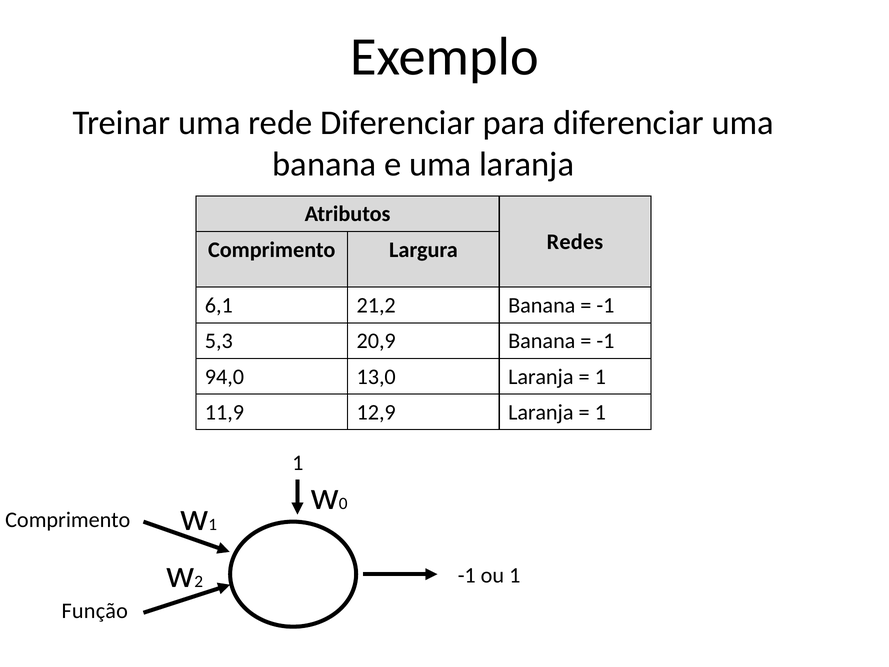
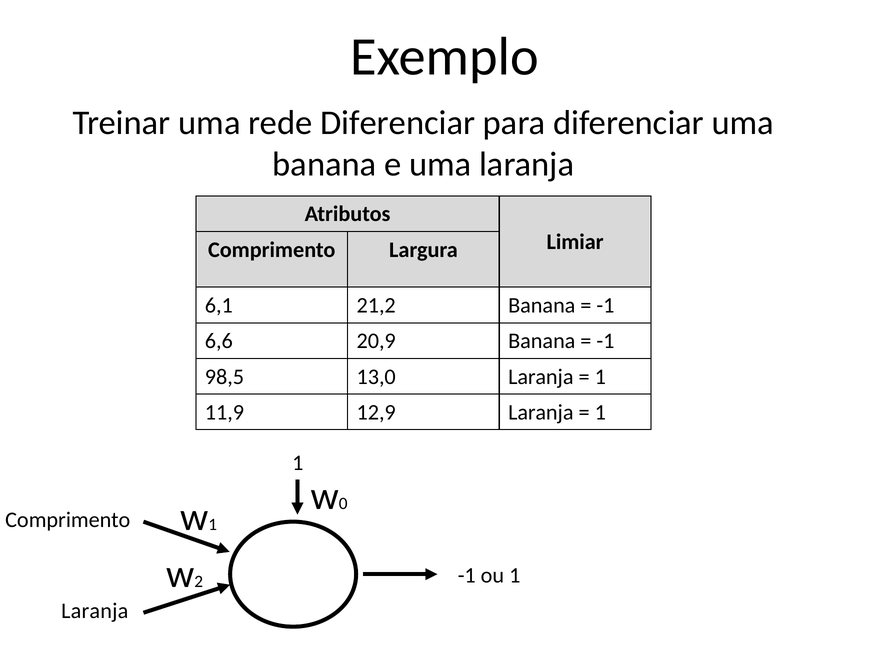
Redes: Redes -> Limiar
5,3: 5,3 -> 6,6
94,0: 94,0 -> 98,5
Função at (95, 611): Função -> Laranja
